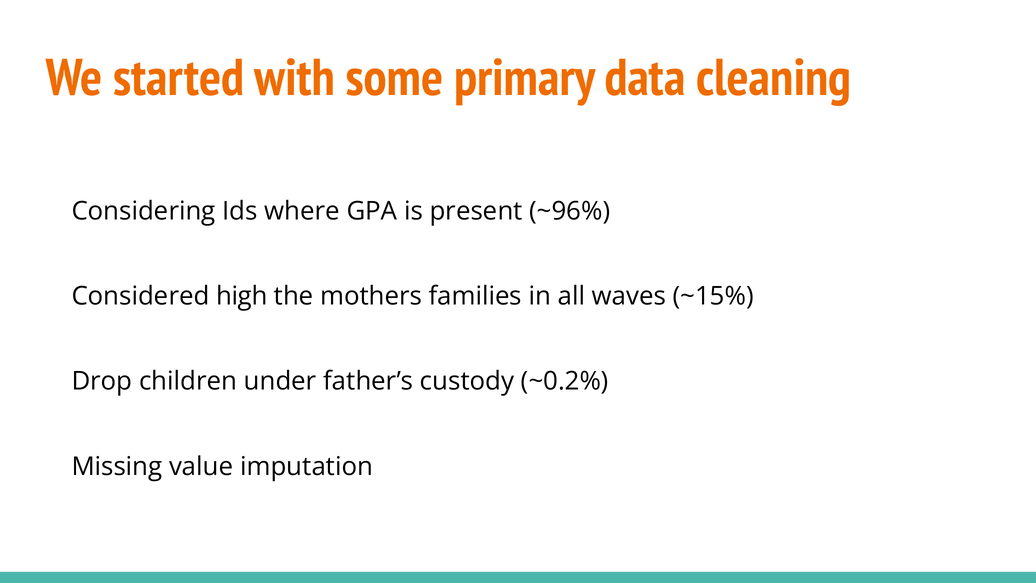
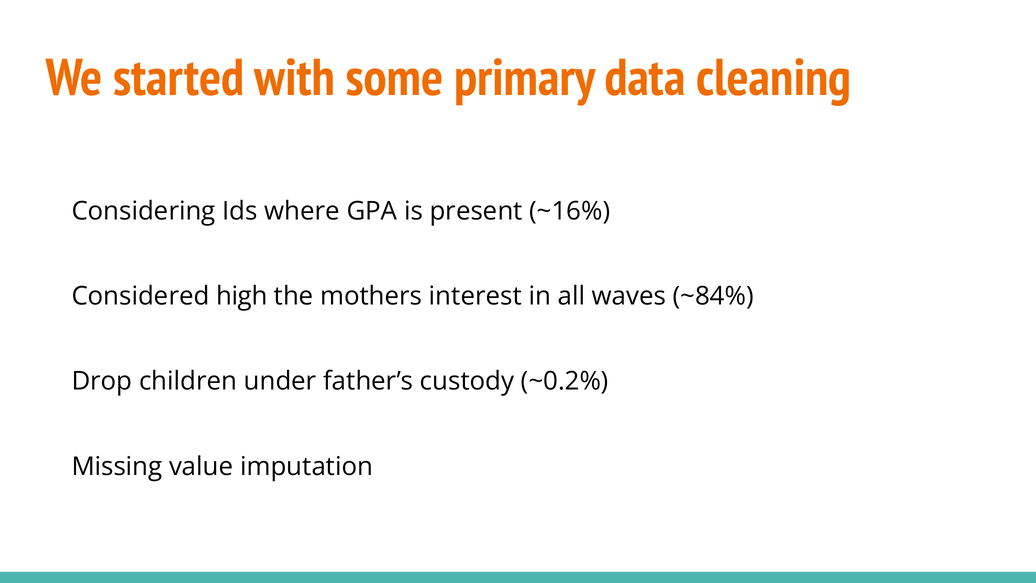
~96%: ~96% -> ~16%
families: families -> interest
~15%: ~15% -> ~84%
